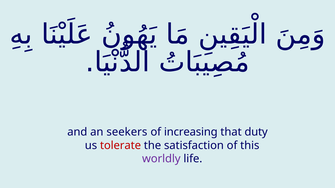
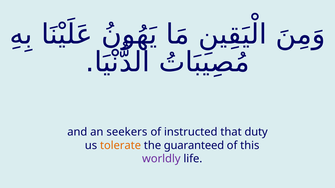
increasing: increasing -> instructed
tolerate colour: red -> orange
satisfaction: satisfaction -> guaranteed
